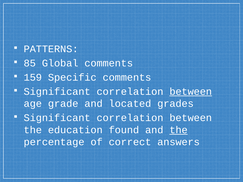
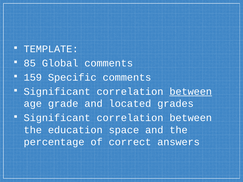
PATTERNS: PATTERNS -> TEMPLATE
found: found -> space
the at (179, 130) underline: present -> none
